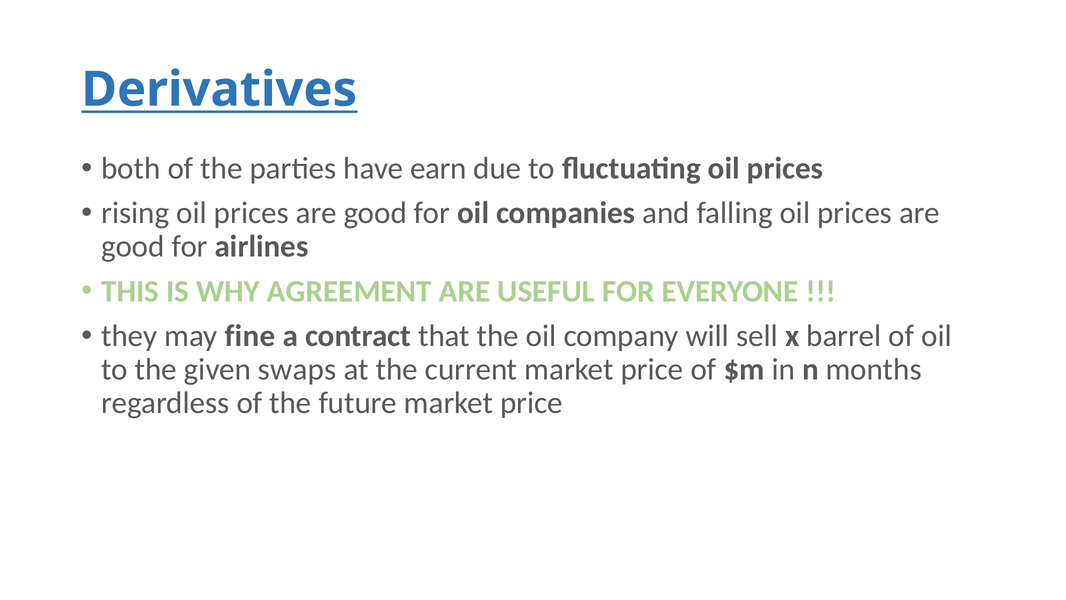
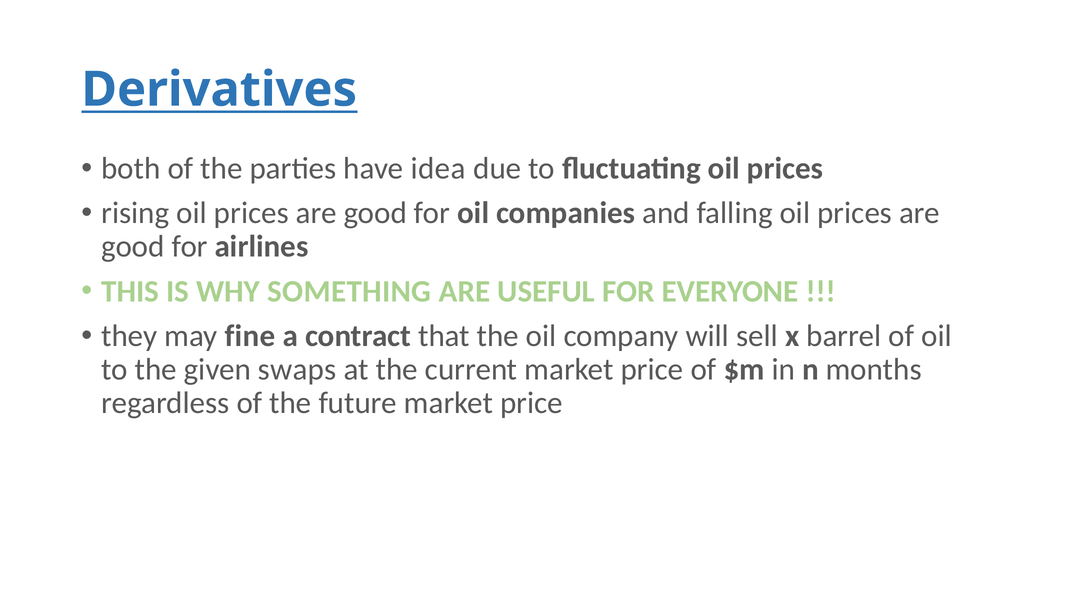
earn: earn -> idea
AGREEMENT: AGREEMENT -> SOMETHING
